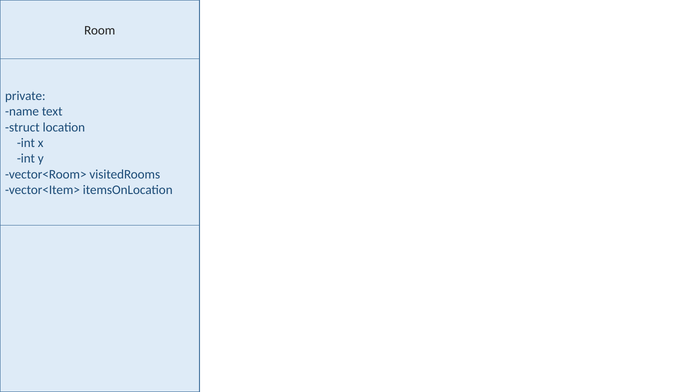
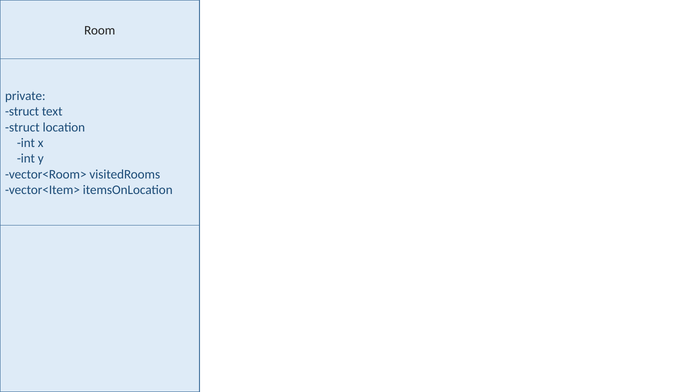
name at (22, 112): name -> struct
